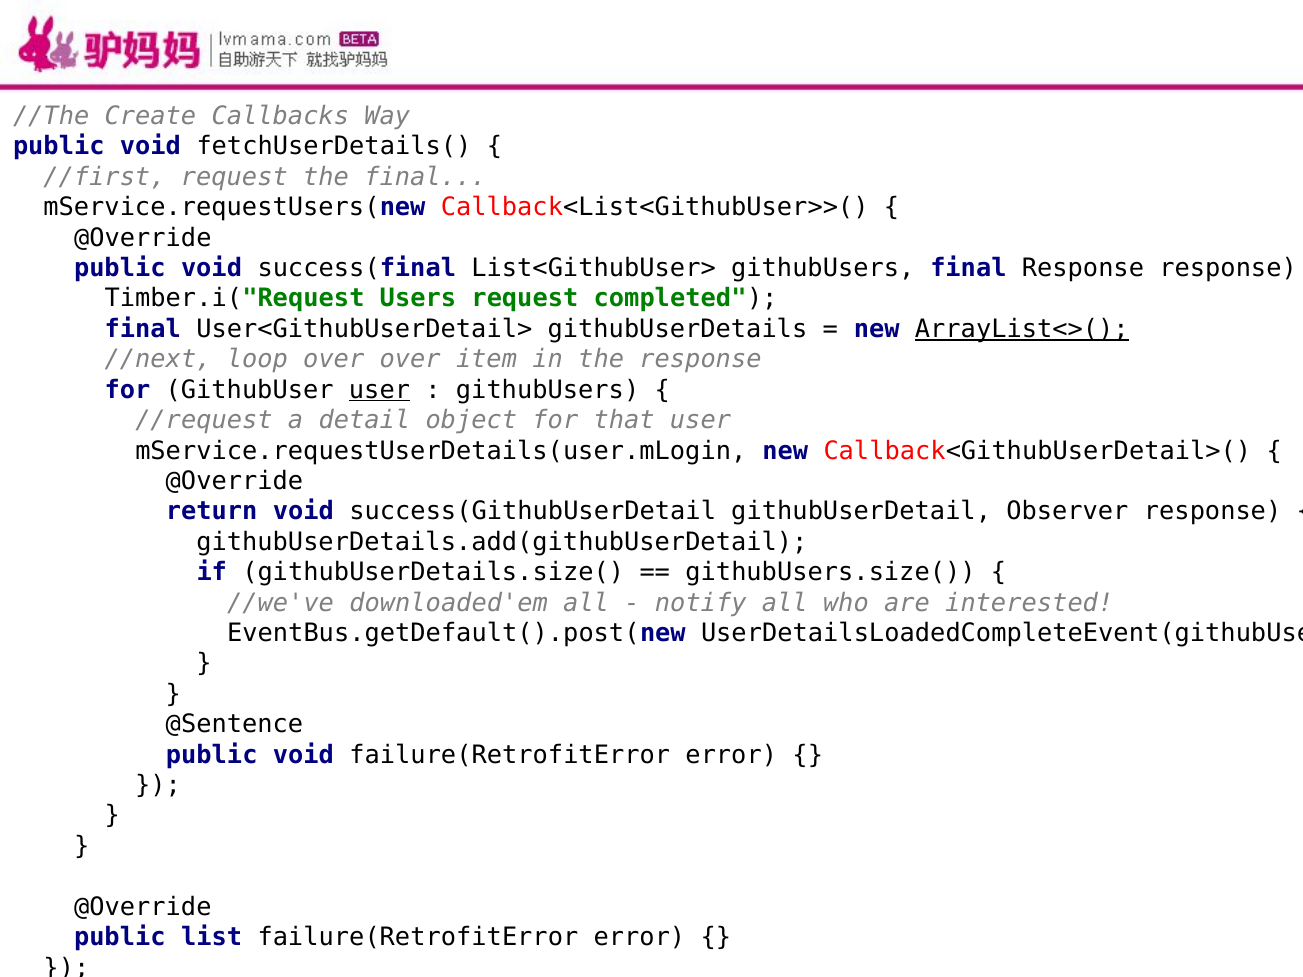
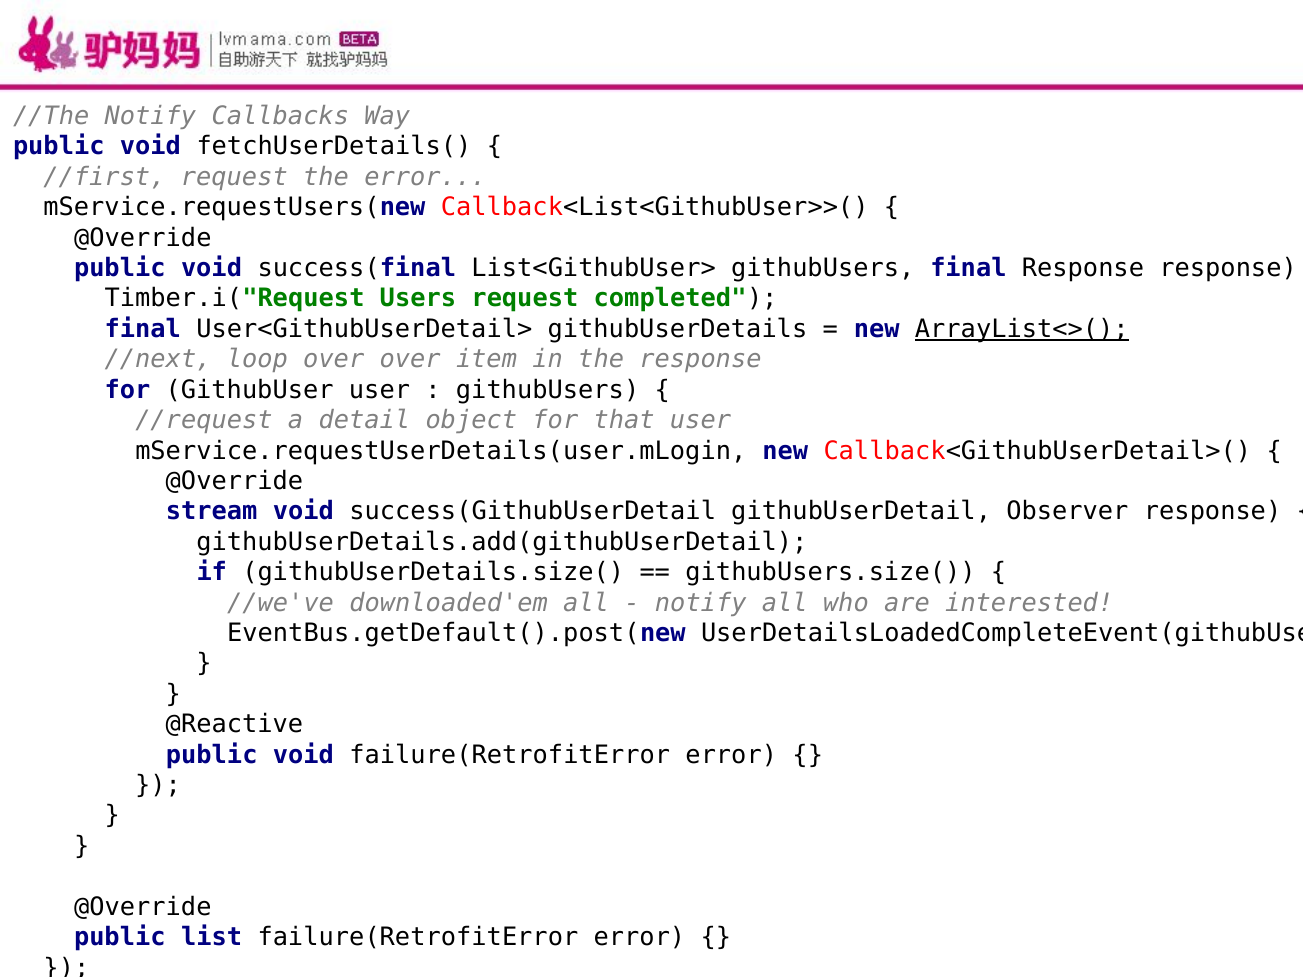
//The Create: Create -> Notify
the final: final -> error
user at (380, 390) underline: present -> none
return: return -> stream
@Sentence: @Sentence -> @Reactive
